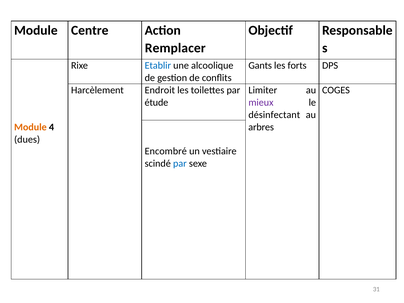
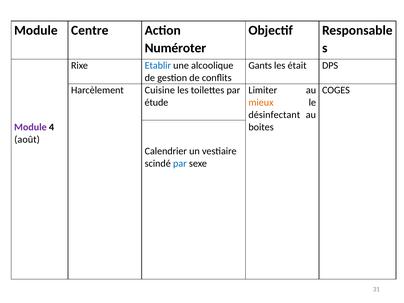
Remplacer: Remplacer -> Numéroter
forts: forts -> était
Endroit: Endroit -> Cuisine
mieux colour: purple -> orange
Module at (30, 127) colour: orange -> purple
arbres: arbres -> boites
dues: dues -> août
Encombré: Encombré -> Calendrier
